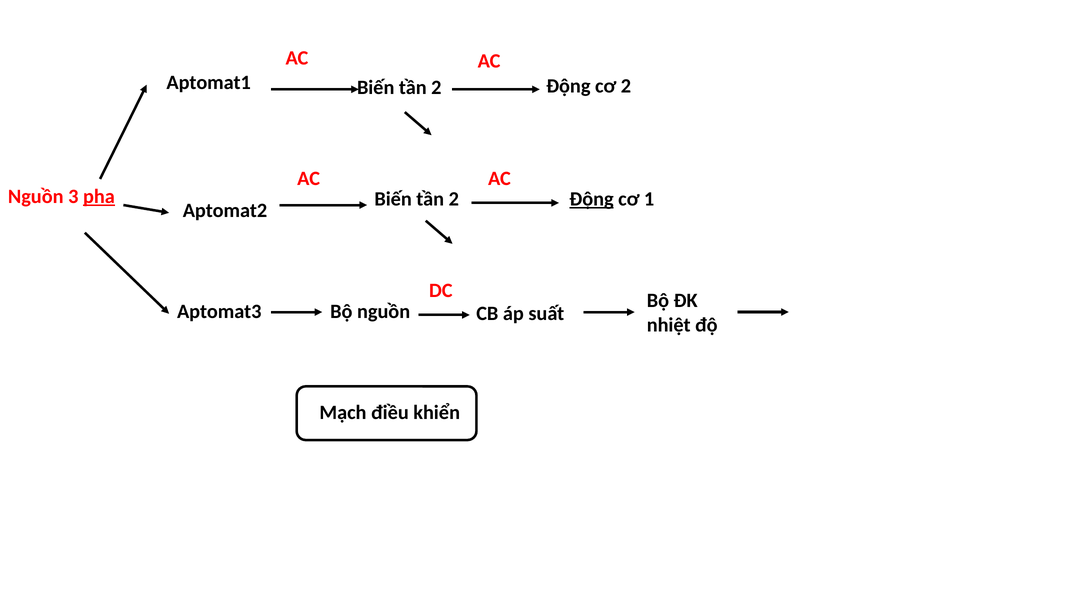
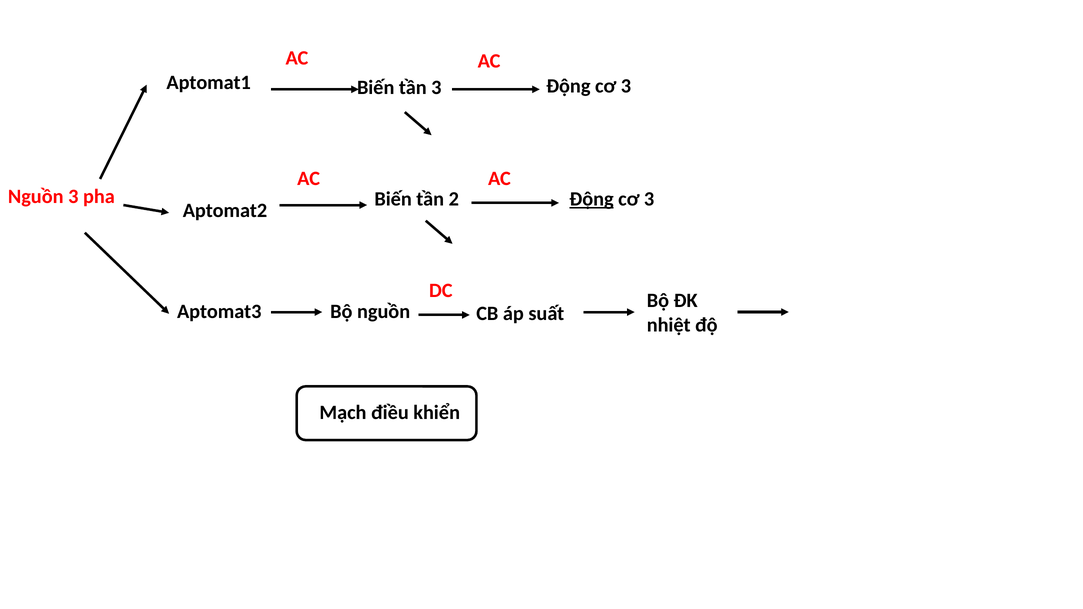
2 at (436, 88): 2 -> 3
2 at (626, 86): 2 -> 3
pha underline: present -> none
1 at (649, 199): 1 -> 3
